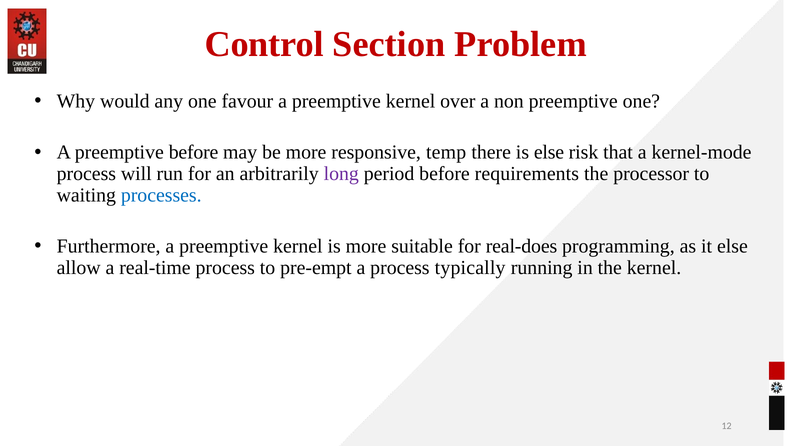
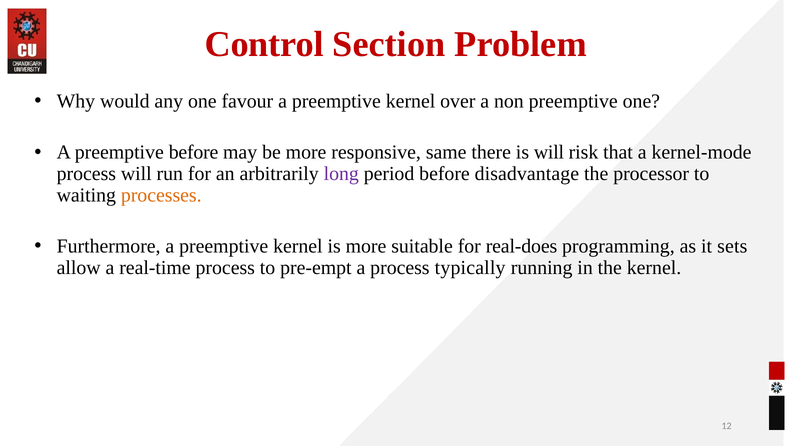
temp: temp -> same
is else: else -> will
requirements: requirements -> disadvantage
processes colour: blue -> orange
it else: else -> sets
